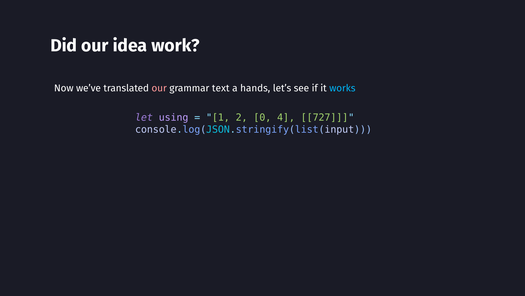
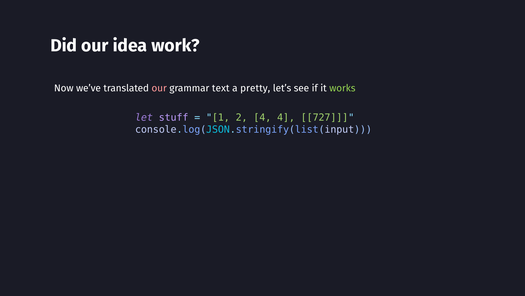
hands: hands -> pretty
works colour: light blue -> light green
using: using -> stuff
2 0: 0 -> 4
